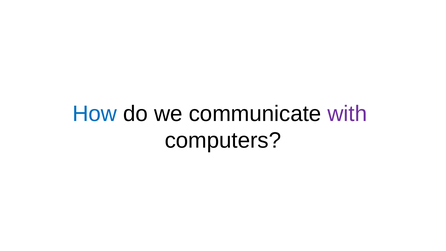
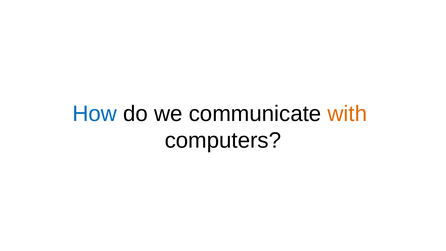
with colour: purple -> orange
